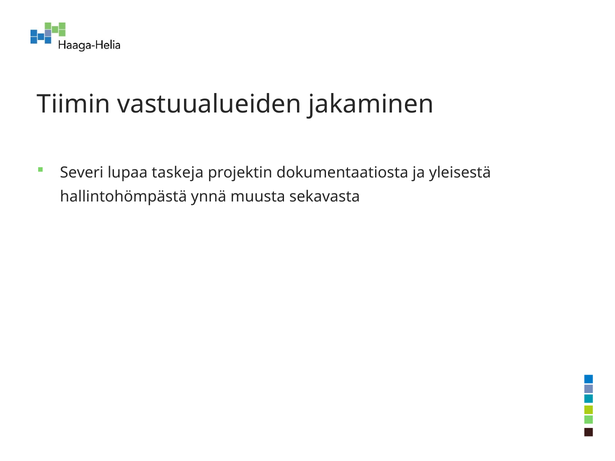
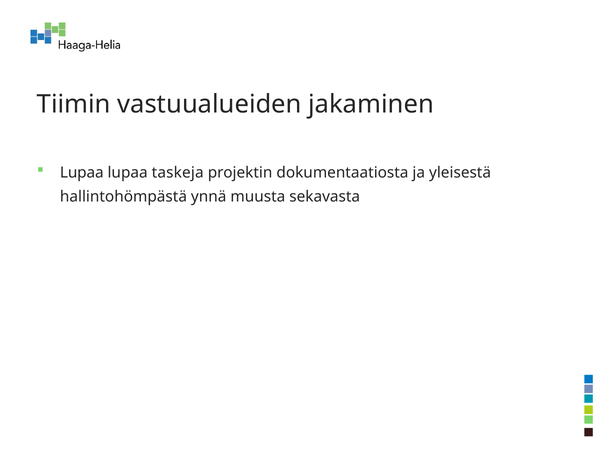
Severi at (82, 173): Severi -> Lupaa
